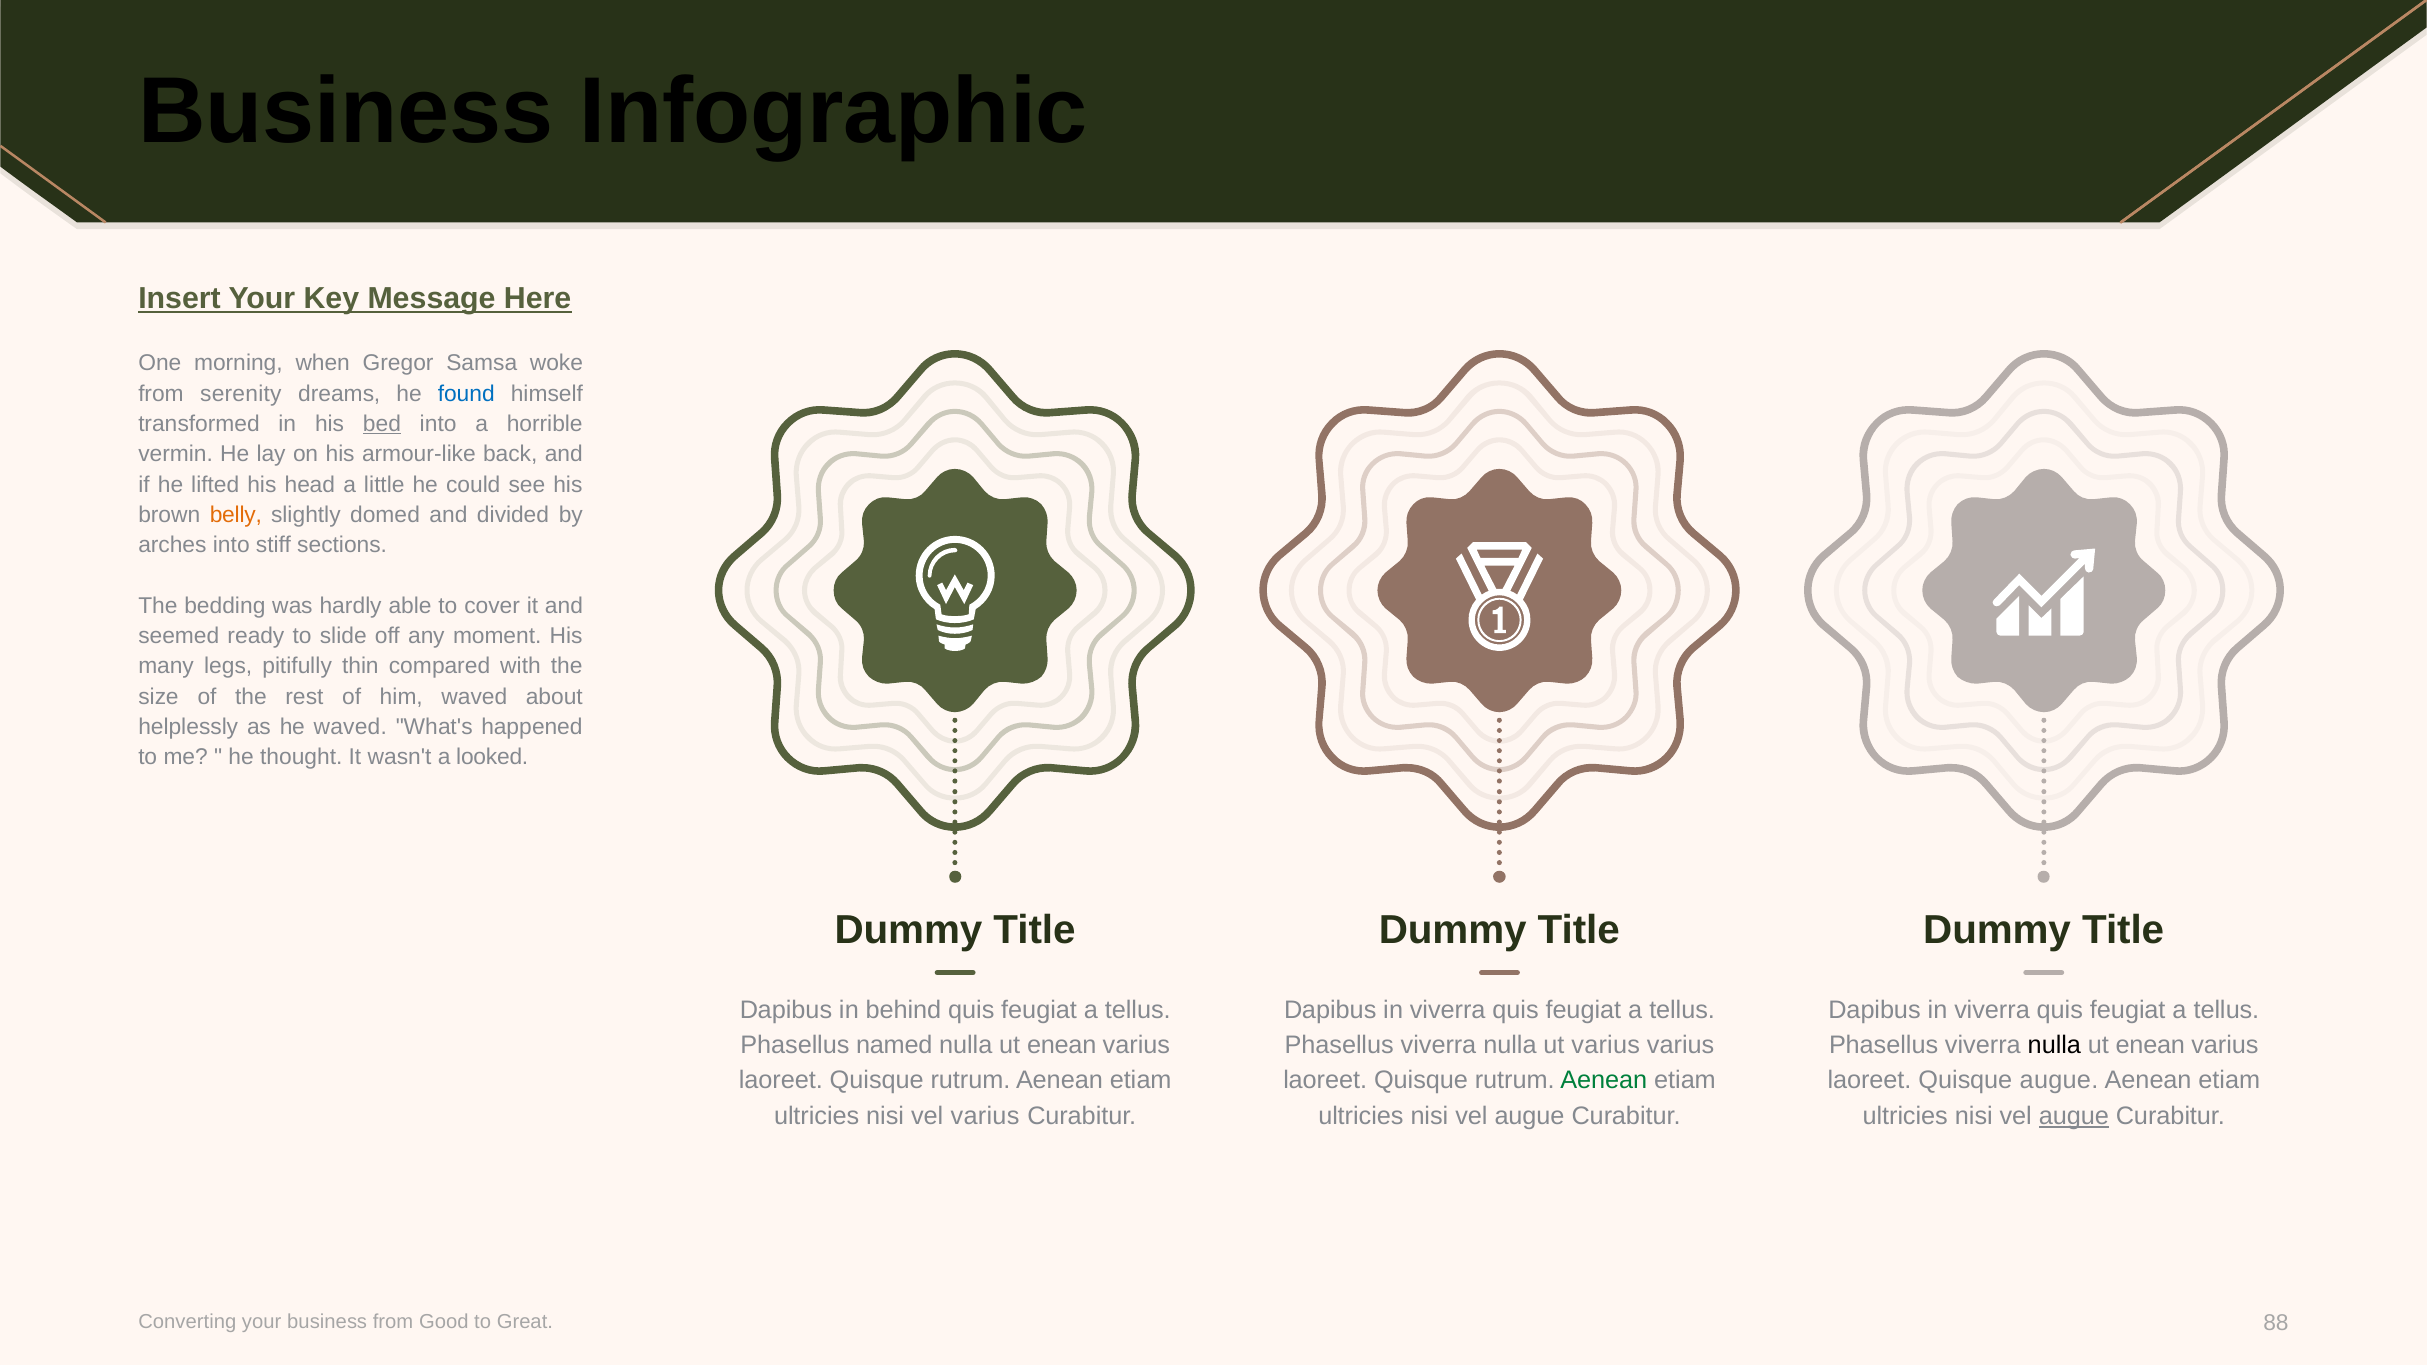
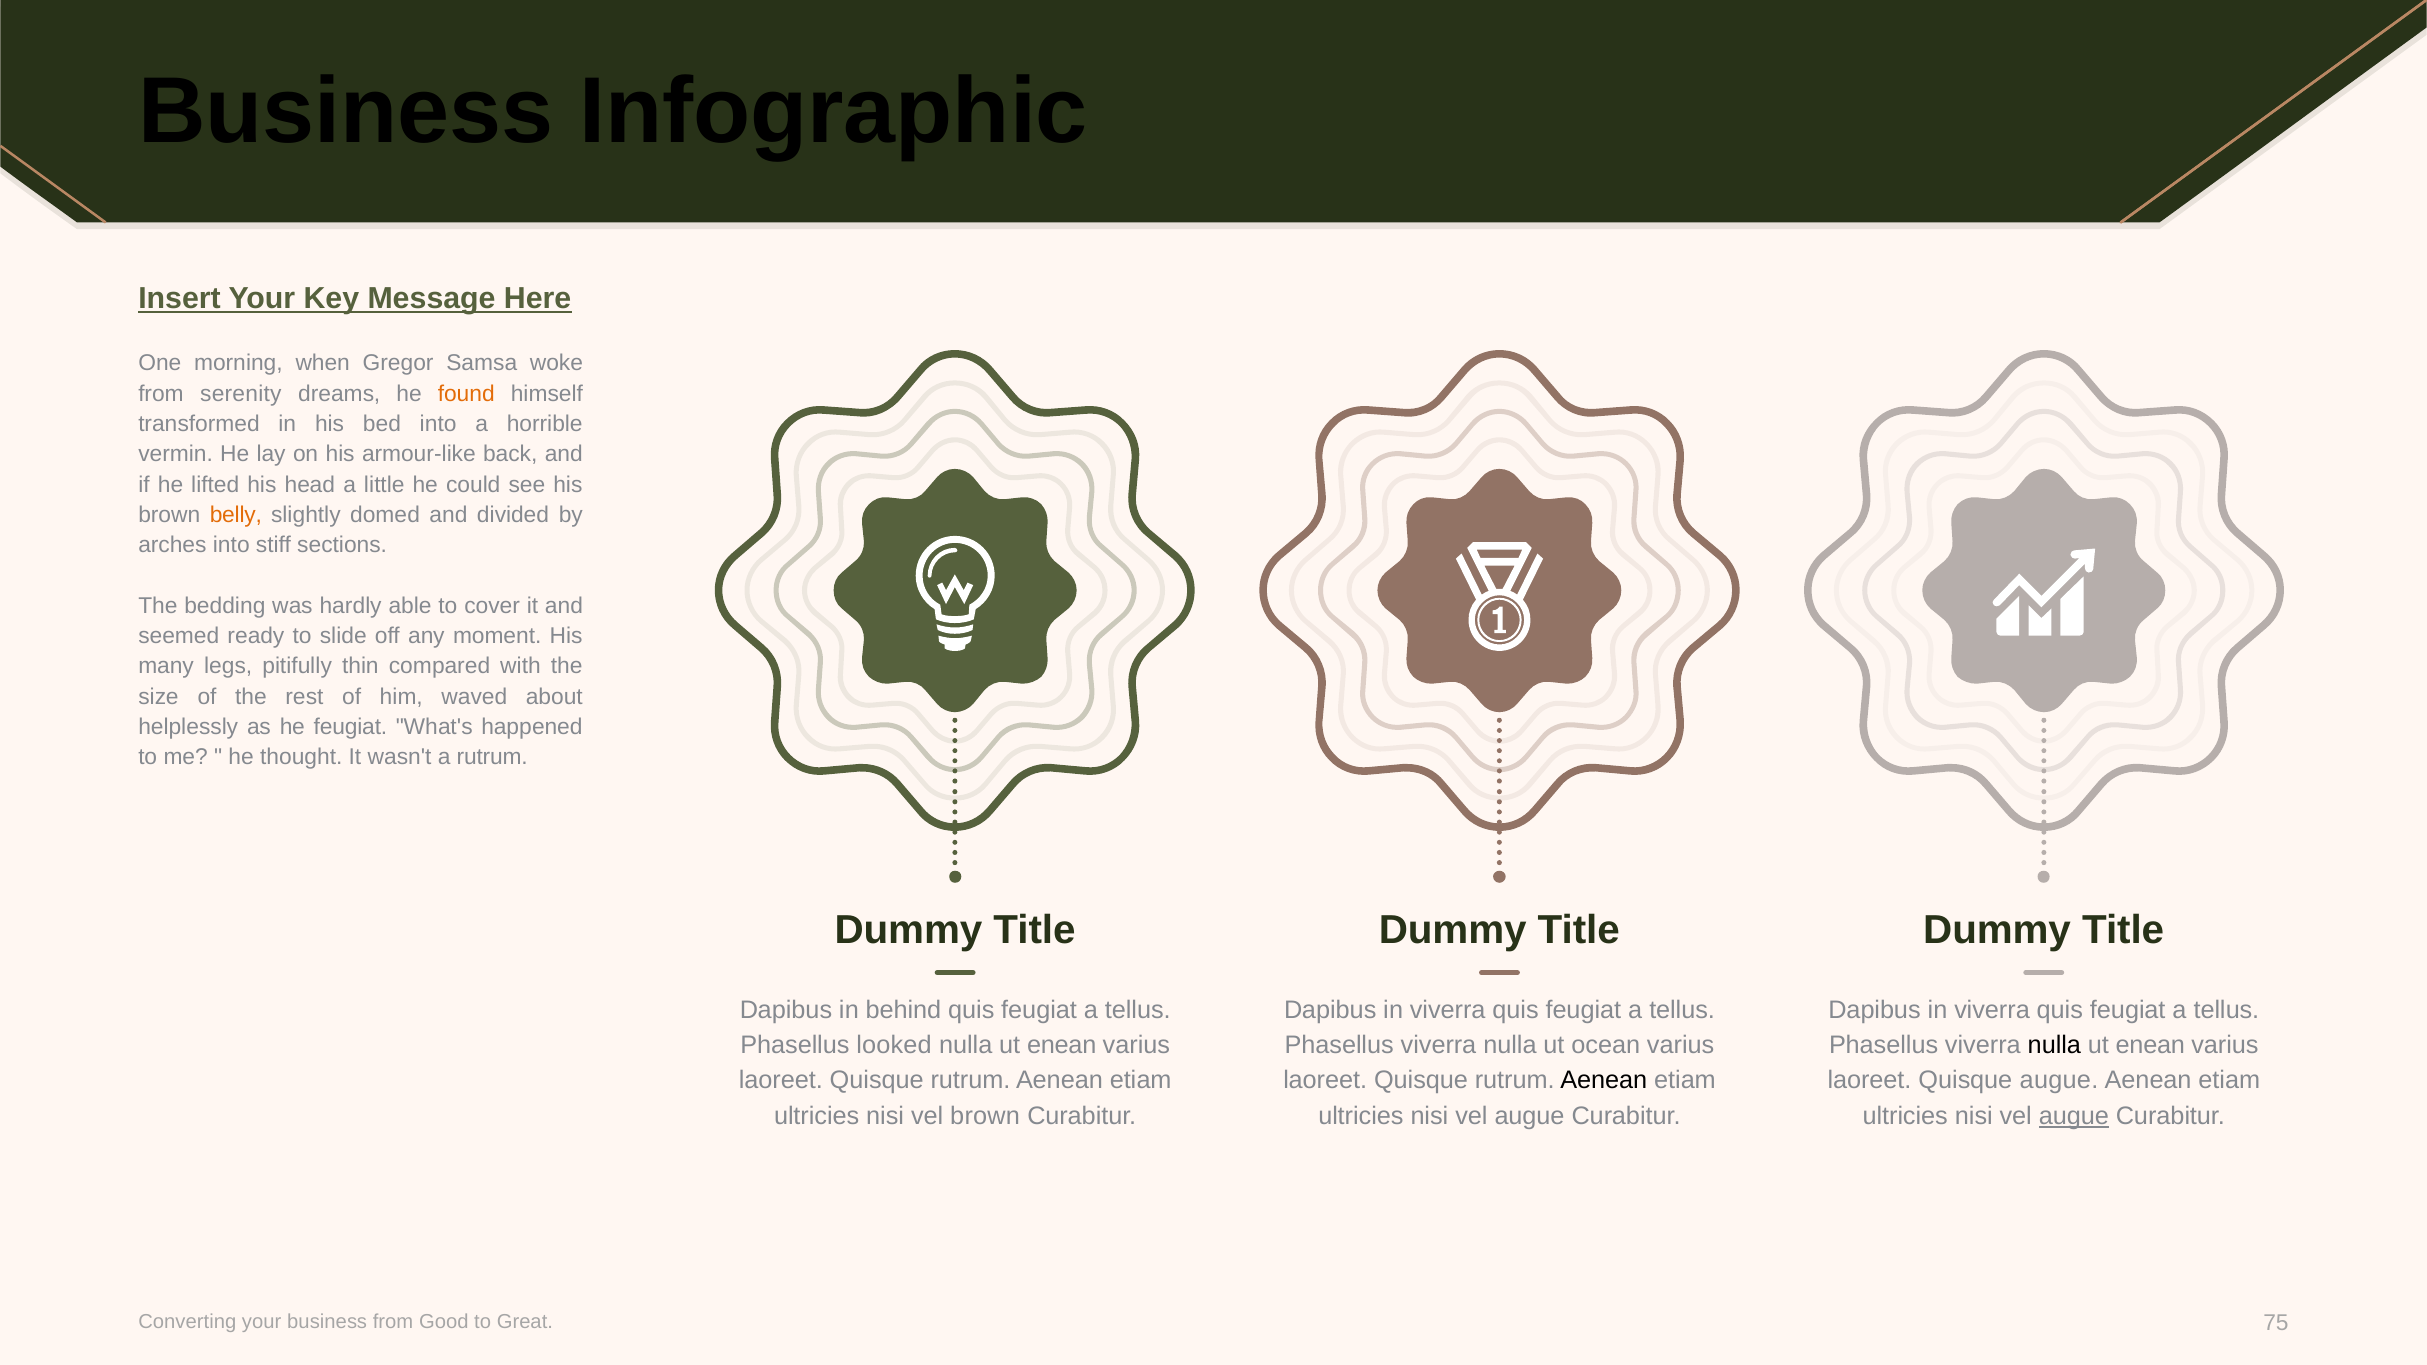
found colour: blue -> orange
bed underline: present -> none
he waved: waved -> feugiat
a looked: looked -> rutrum
named: named -> looked
ut varius: varius -> ocean
Aenean at (1604, 1081) colour: green -> black
vel varius: varius -> brown
88: 88 -> 75
